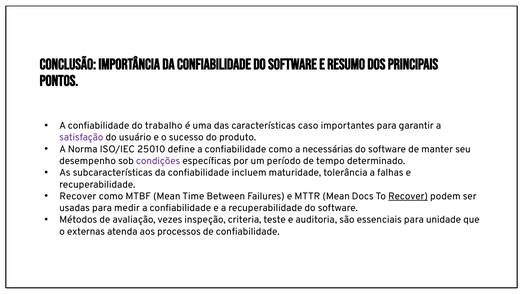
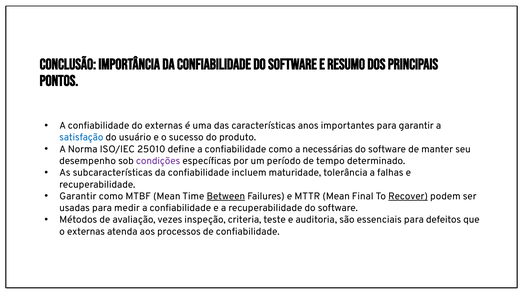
do trabalho: trabalho -> externas
caso: caso -> anos
satisfação colour: purple -> blue
Recover at (78, 196): Recover -> Garantir
Between underline: none -> present
Docs: Docs -> Final
unidade: unidade -> defeitos
